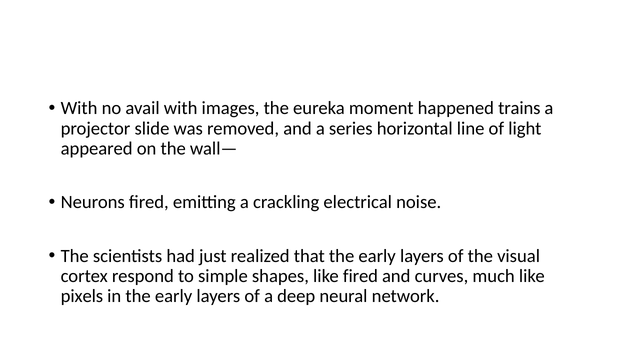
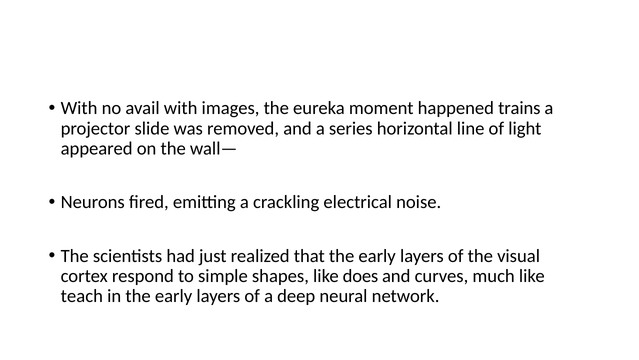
like fired: fired -> does
pixels: pixels -> teach
